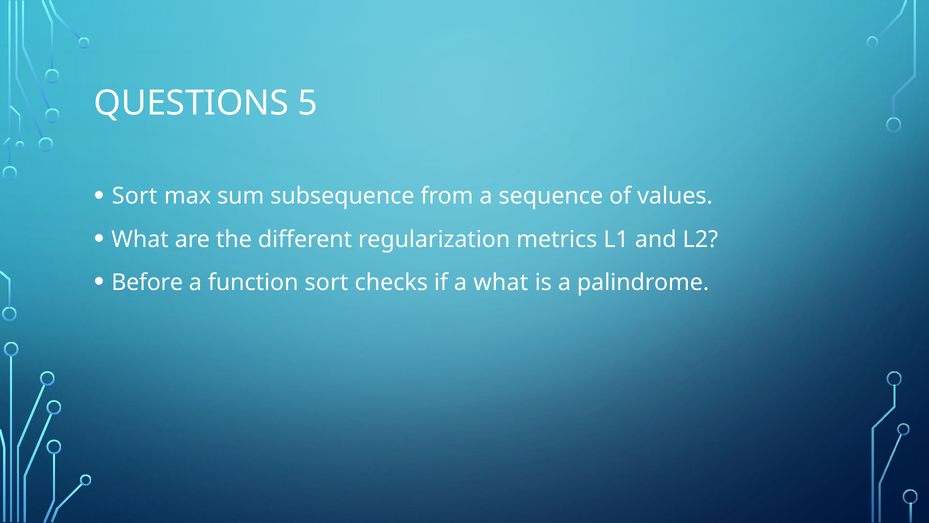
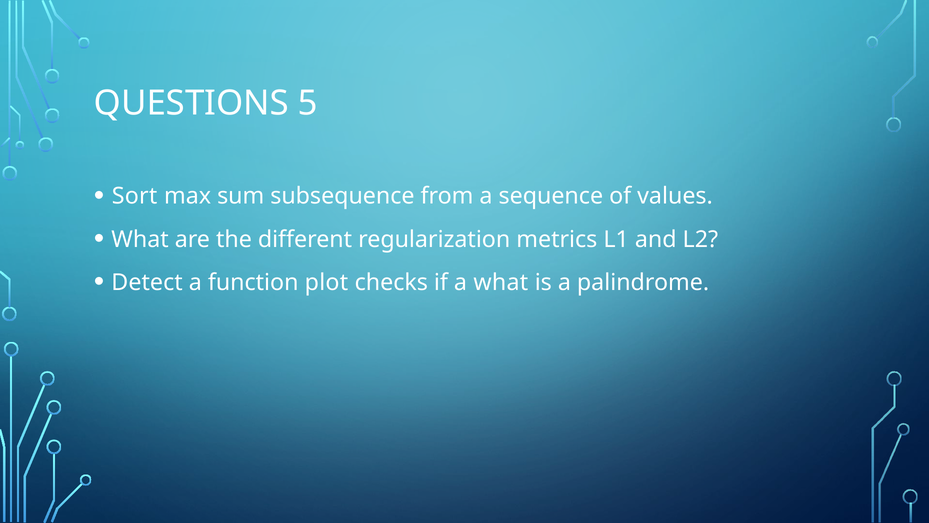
Before: Before -> Detect
function sort: sort -> plot
